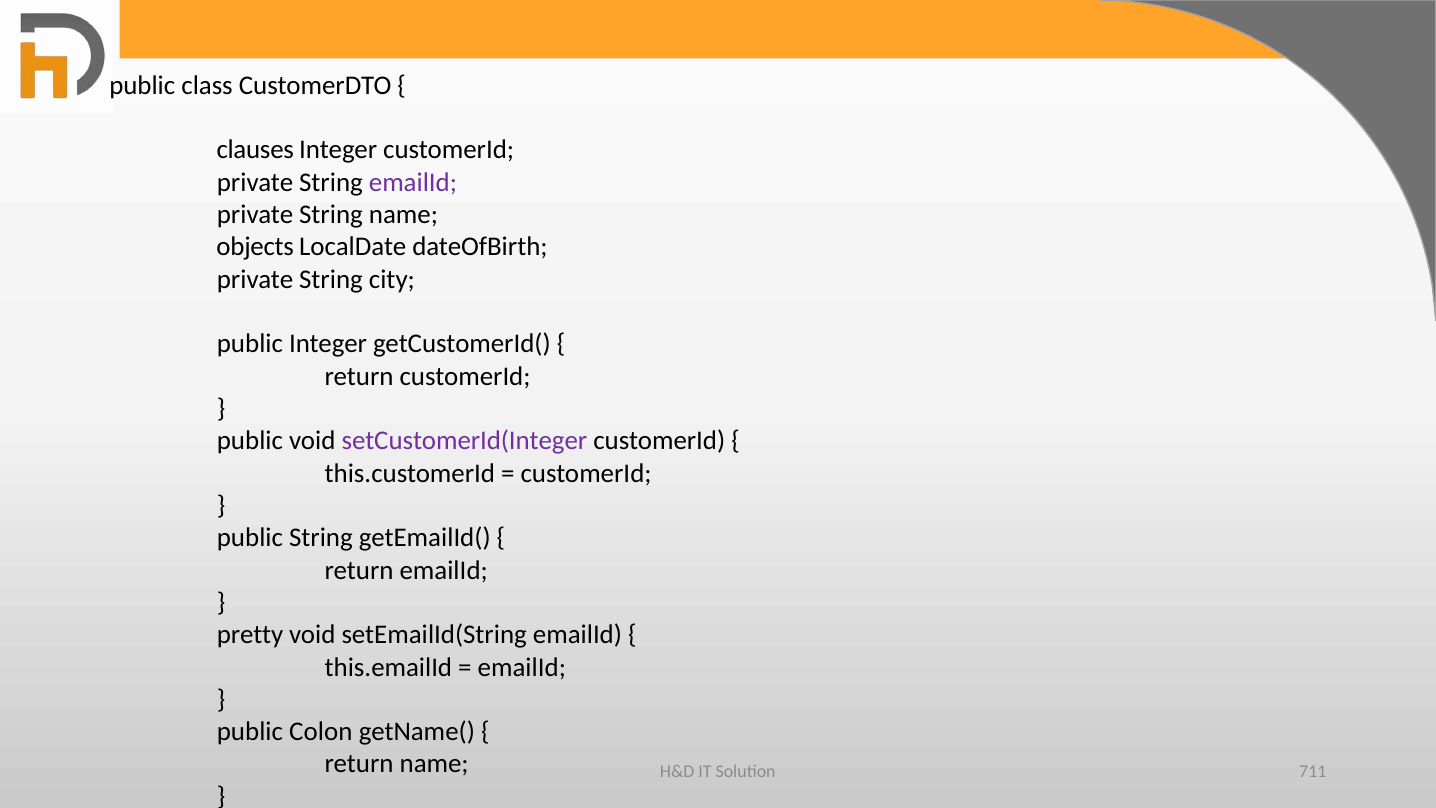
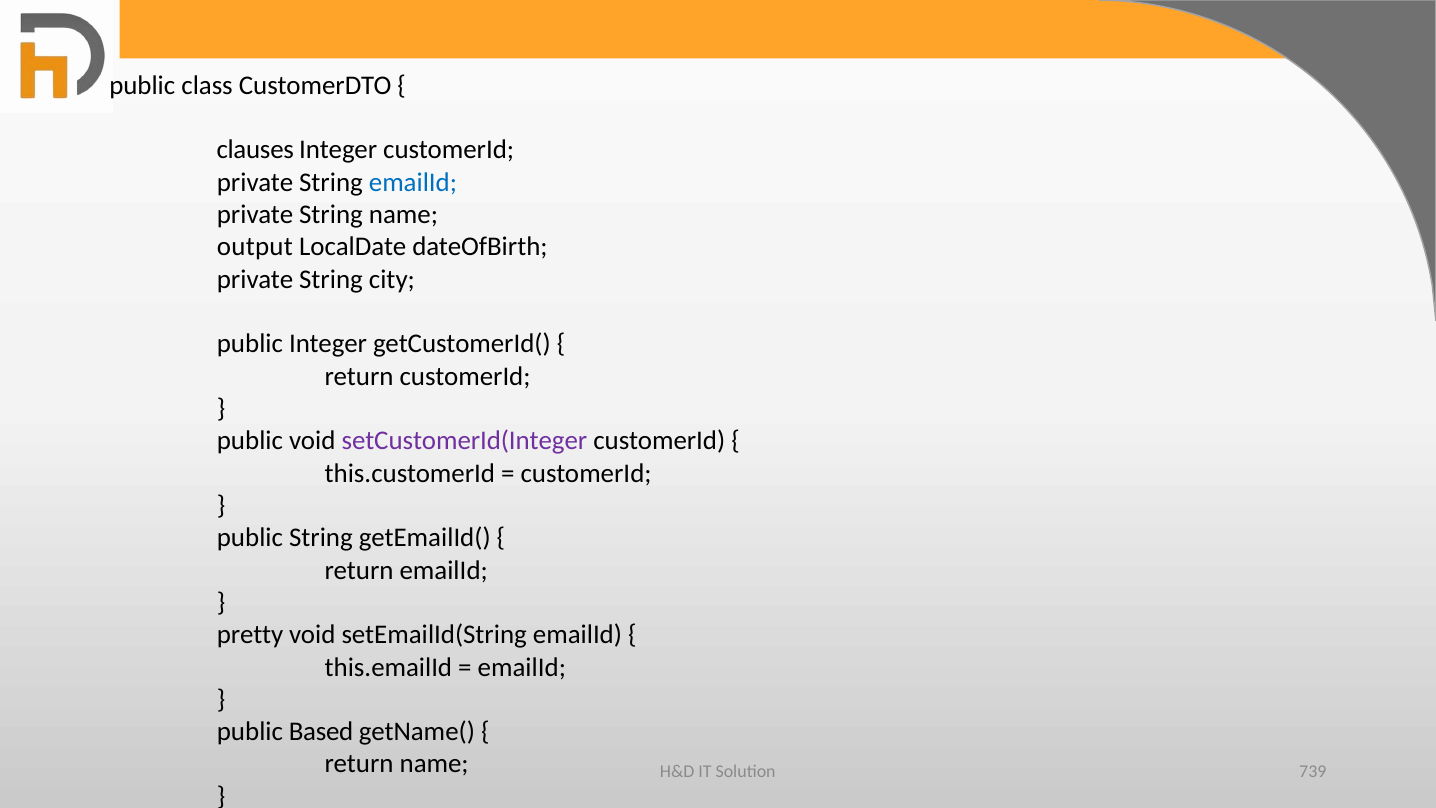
emailId at (413, 182) colour: purple -> blue
objects: objects -> output
Colon: Colon -> Based
711: 711 -> 739
